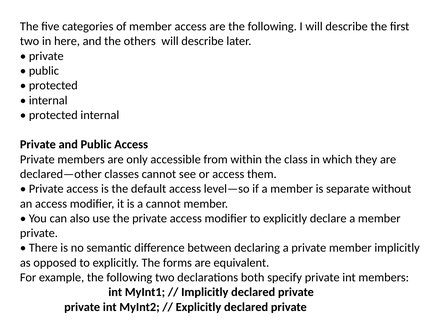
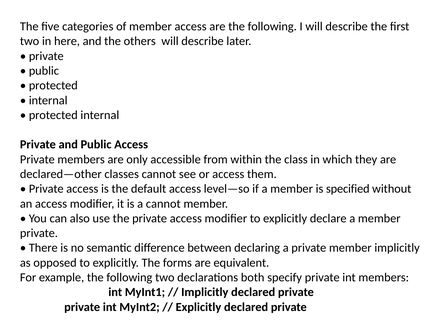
separate: separate -> specified
